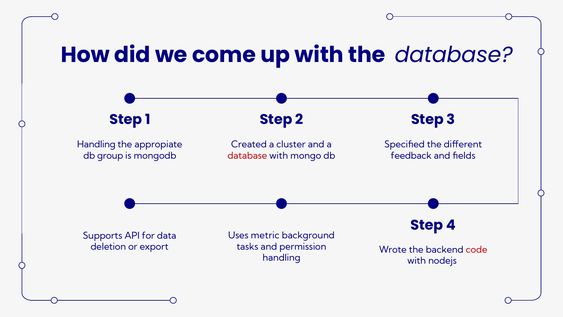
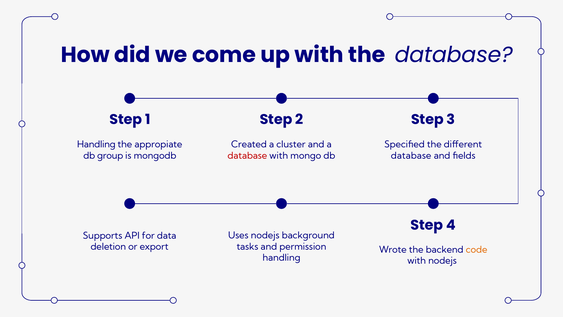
feedback at (411, 155): feedback -> database
Uses metric: metric -> nodejs
code colour: red -> orange
